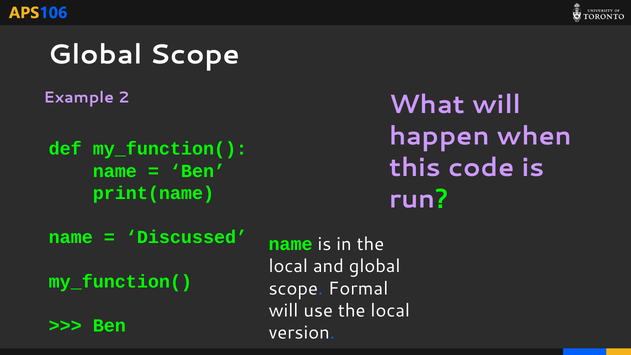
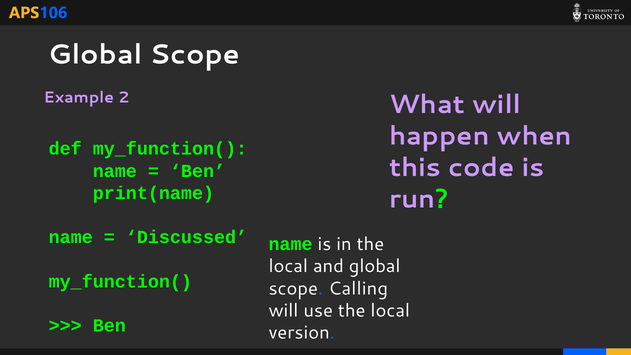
Formal: Formal -> Calling
